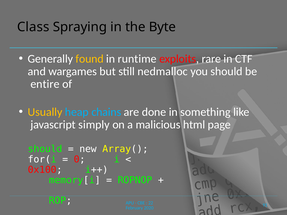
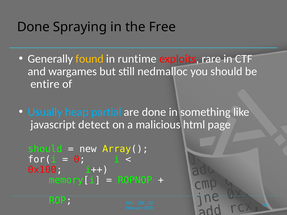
Class at (33, 27): Class -> Done
Byte: Byte -> Free
Usually colour: yellow -> light blue
chains: chains -> partial
simply: simply -> detect
